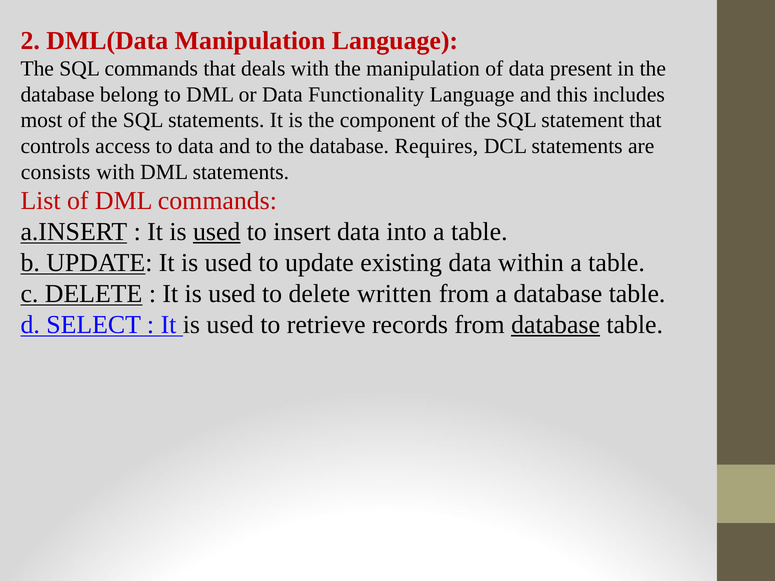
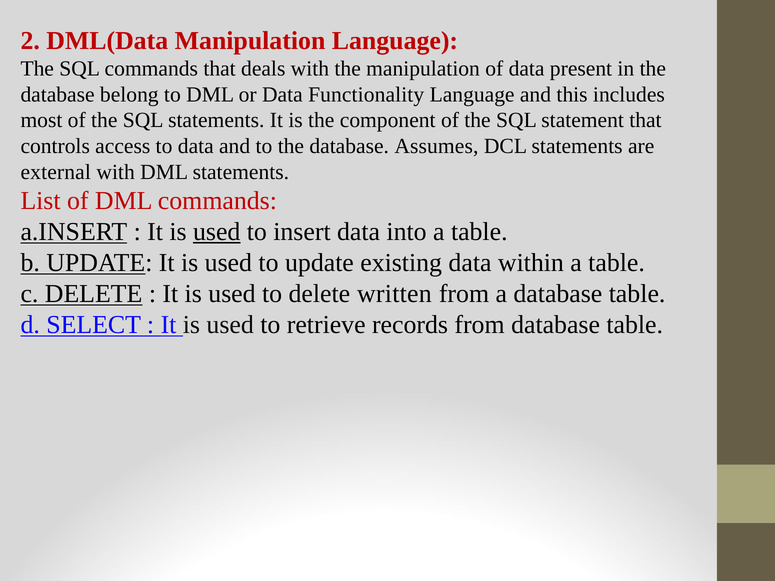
Requires: Requires -> Assumes
consists: consists -> external
database at (556, 325) underline: present -> none
